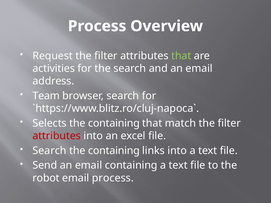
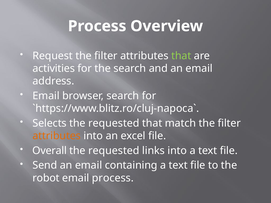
Team at (46, 96): Team -> Email
containing at (114, 123): containing -> requested
attributes at (57, 136) colour: red -> orange
Search at (49, 151): Search -> Overall
containing at (114, 151): containing -> requested
